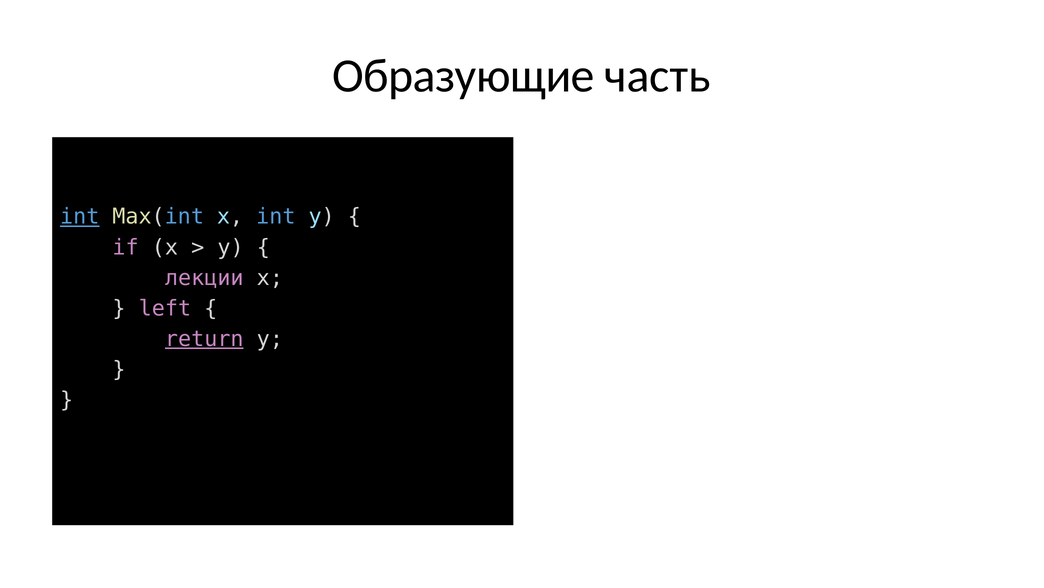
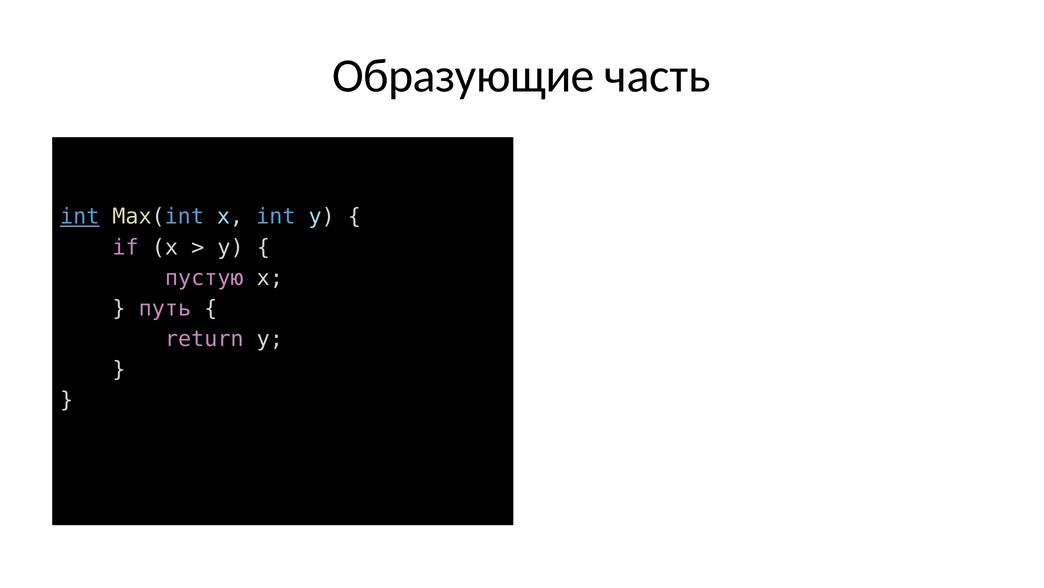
лекции: лекции -> пустую
left: left -> путь
return at (204, 338) underline: present -> none
